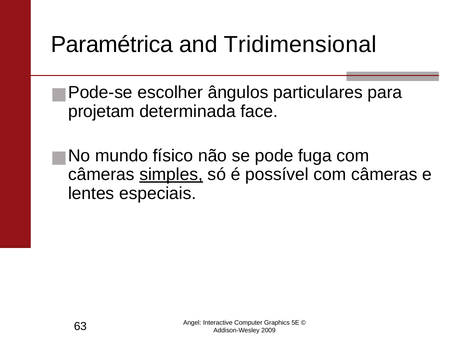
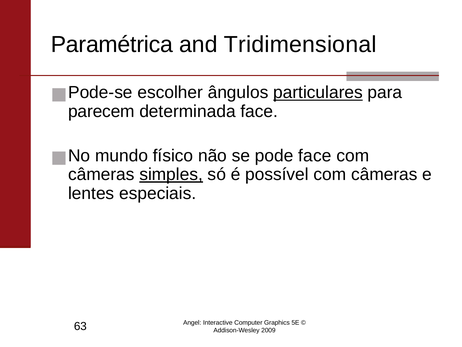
particulares underline: none -> present
projetam: projetam -> parecem
pode fuga: fuga -> face
